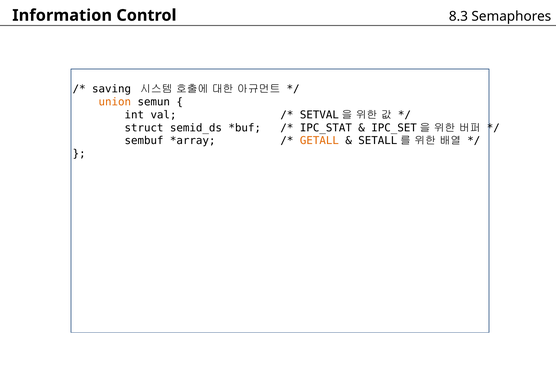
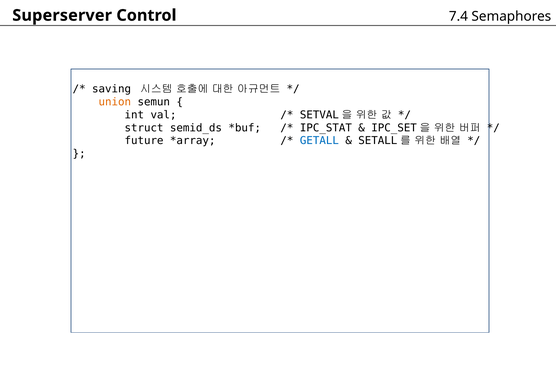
Information: Information -> Superserver
8.3: 8.3 -> 7.4
sembuf: sembuf -> future
GETALL colour: orange -> blue
